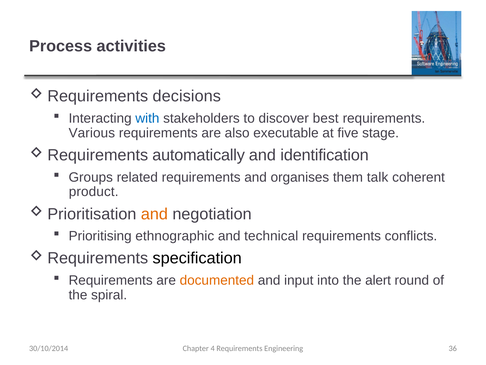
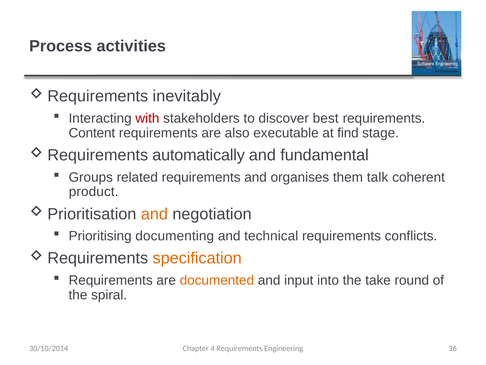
decisions: decisions -> inevitably
with colour: blue -> red
Various: Various -> Content
five: five -> find
identification: identification -> fundamental
ethnographic: ethnographic -> documenting
specification colour: black -> orange
alert: alert -> take
